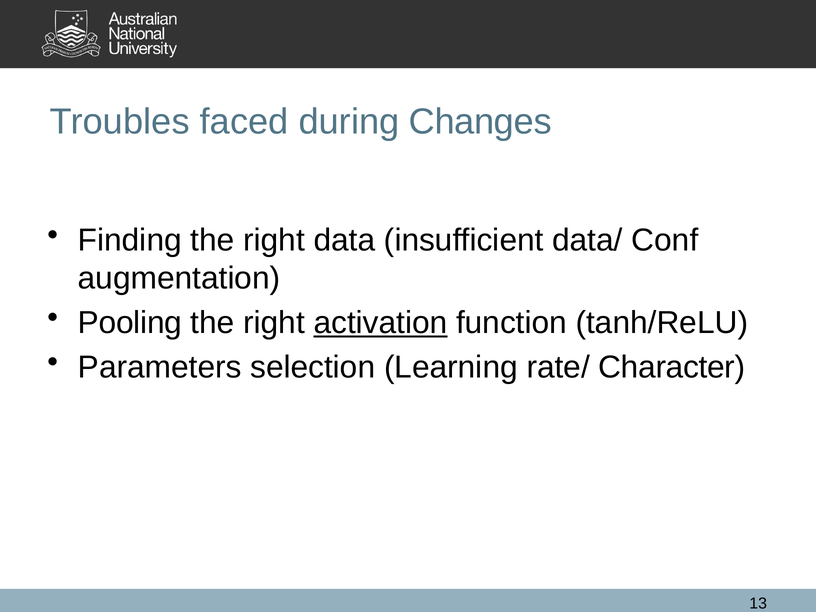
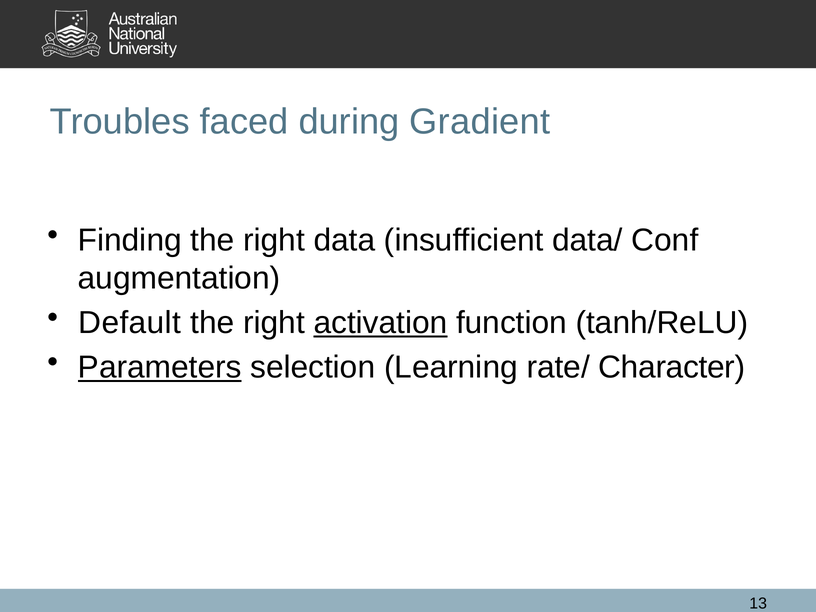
Changes: Changes -> Gradient
Pooling: Pooling -> Default
Parameters underline: none -> present
